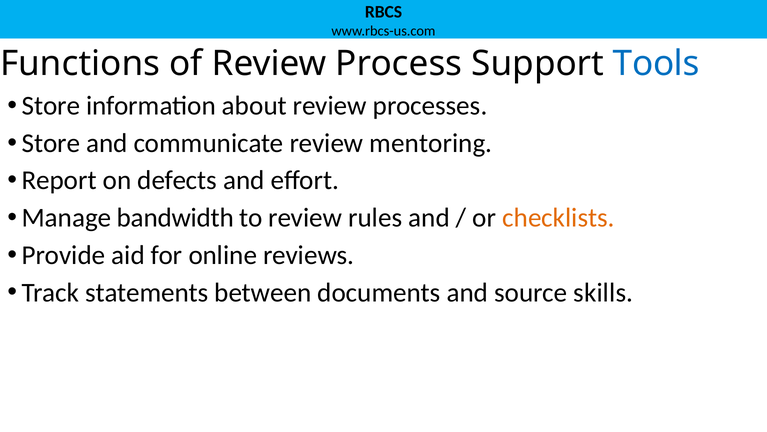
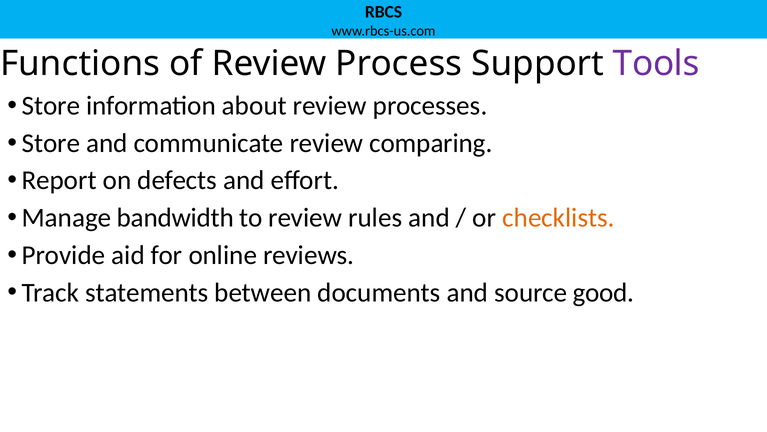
Tools colour: blue -> purple
mentoring: mentoring -> comparing
skills: skills -> good
